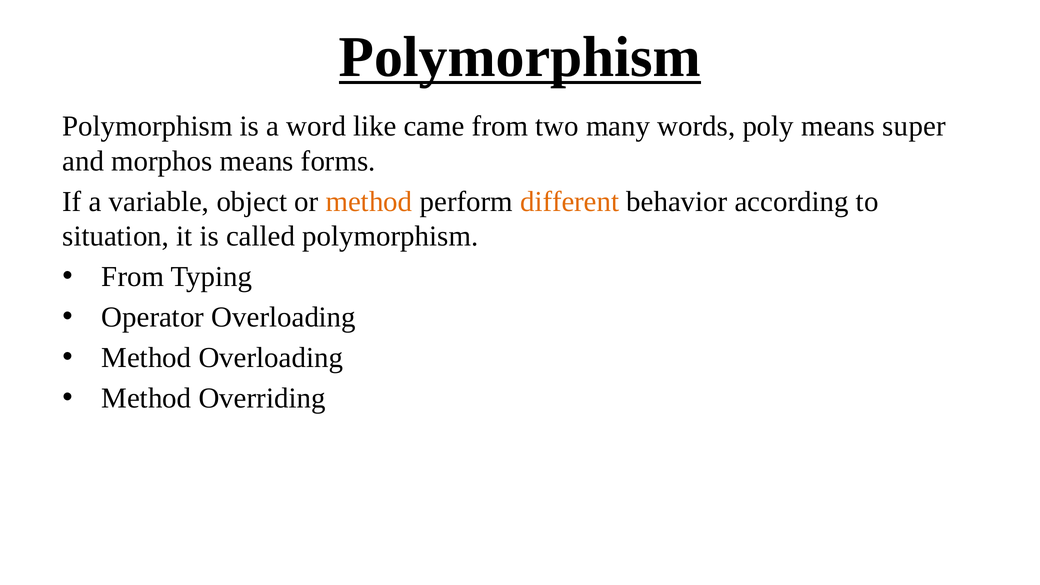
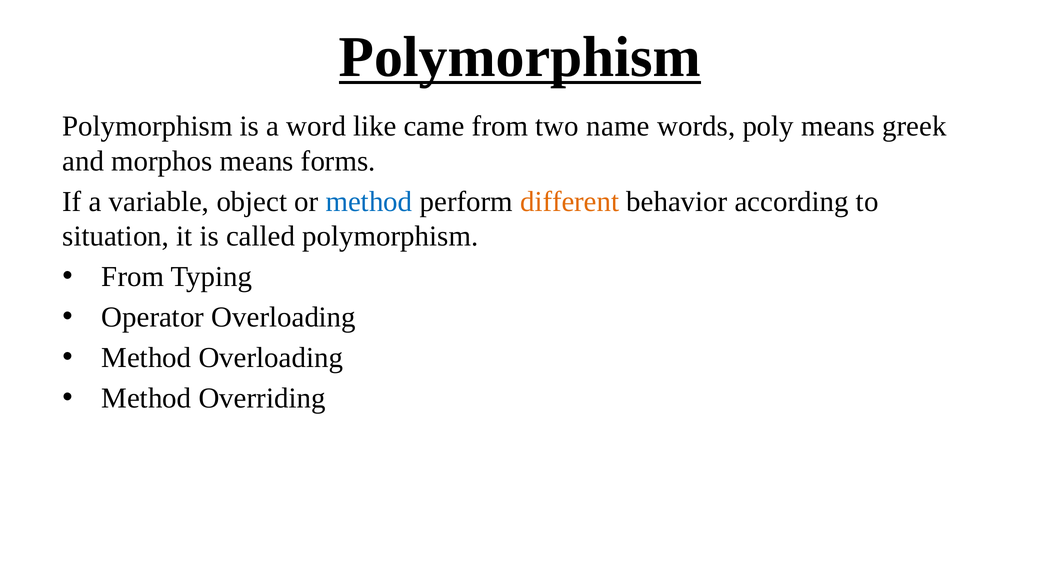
many: many -> name
super: super -> greek
method at (369, 202) colour: orange -> blue
